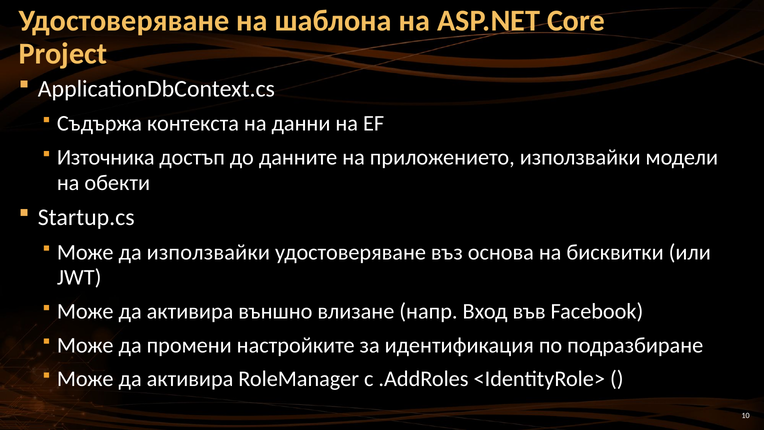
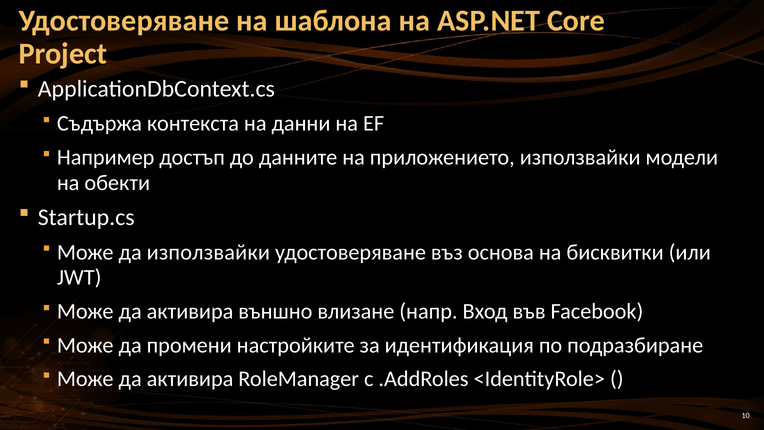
Източника: Източника -> Например
